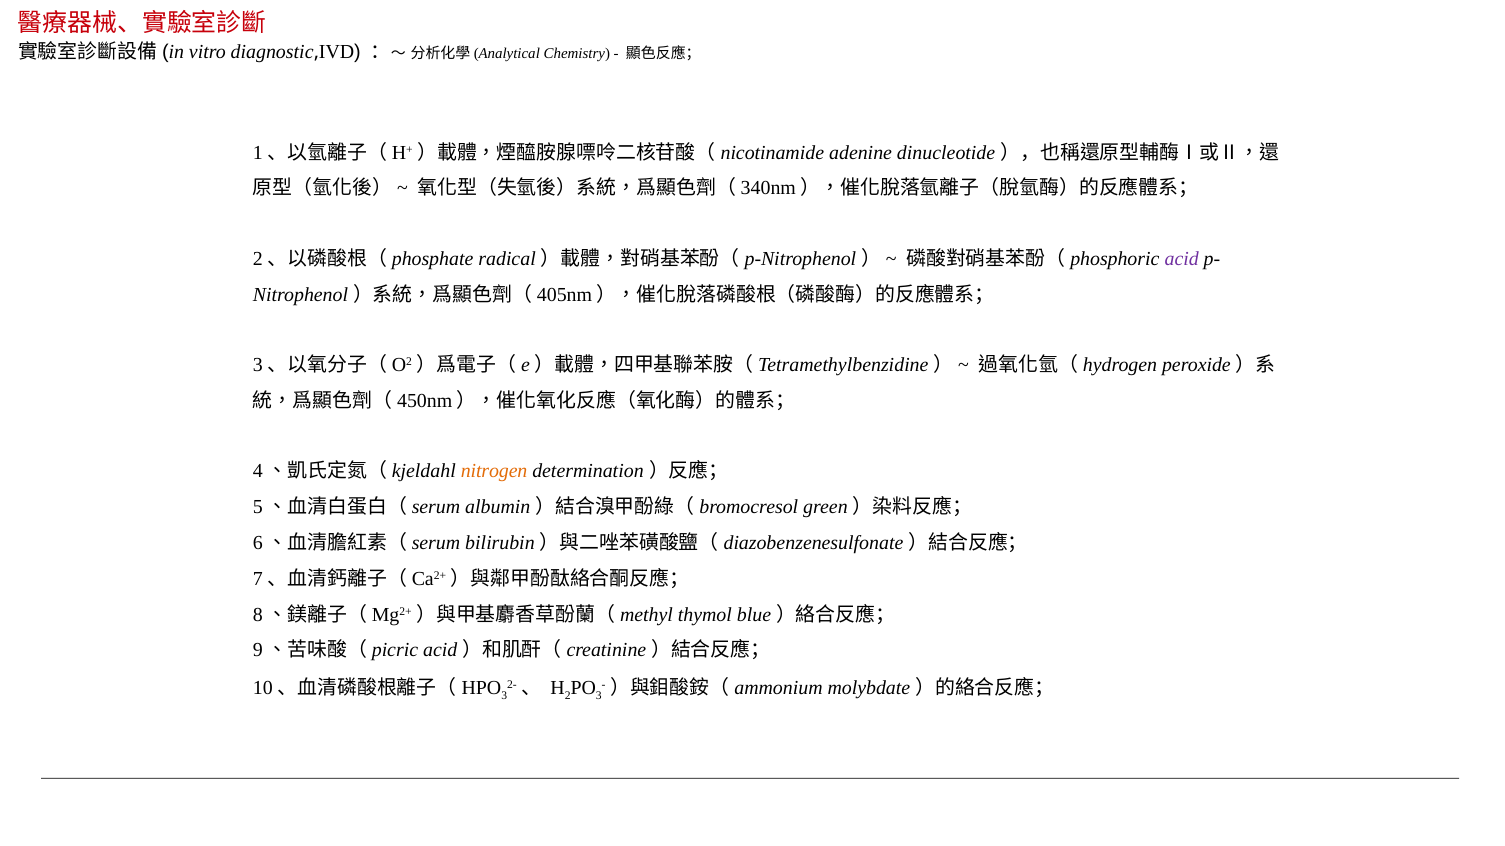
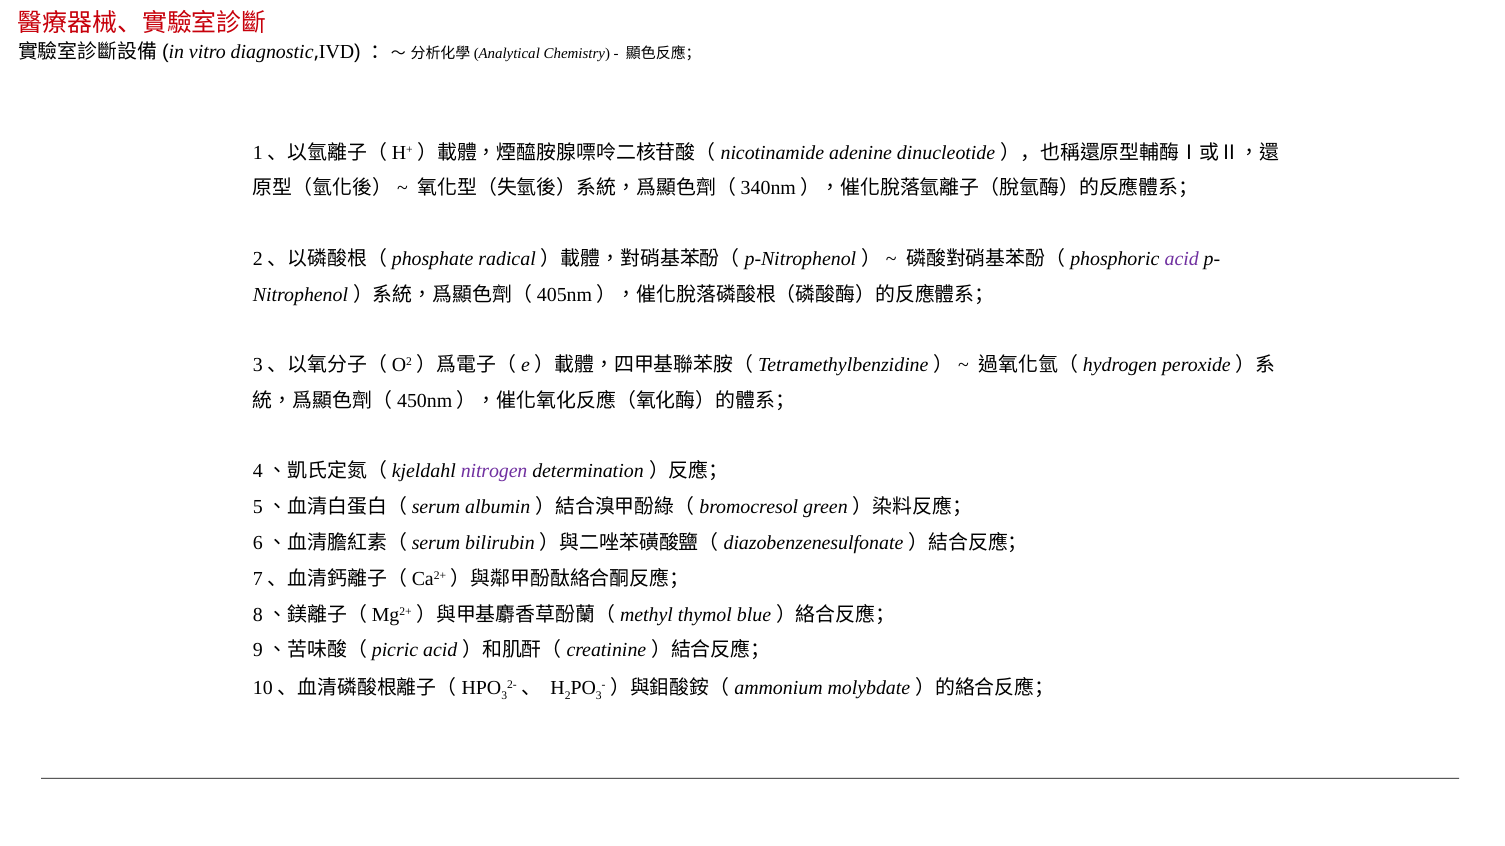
nitrogen colour: orange -> purple
